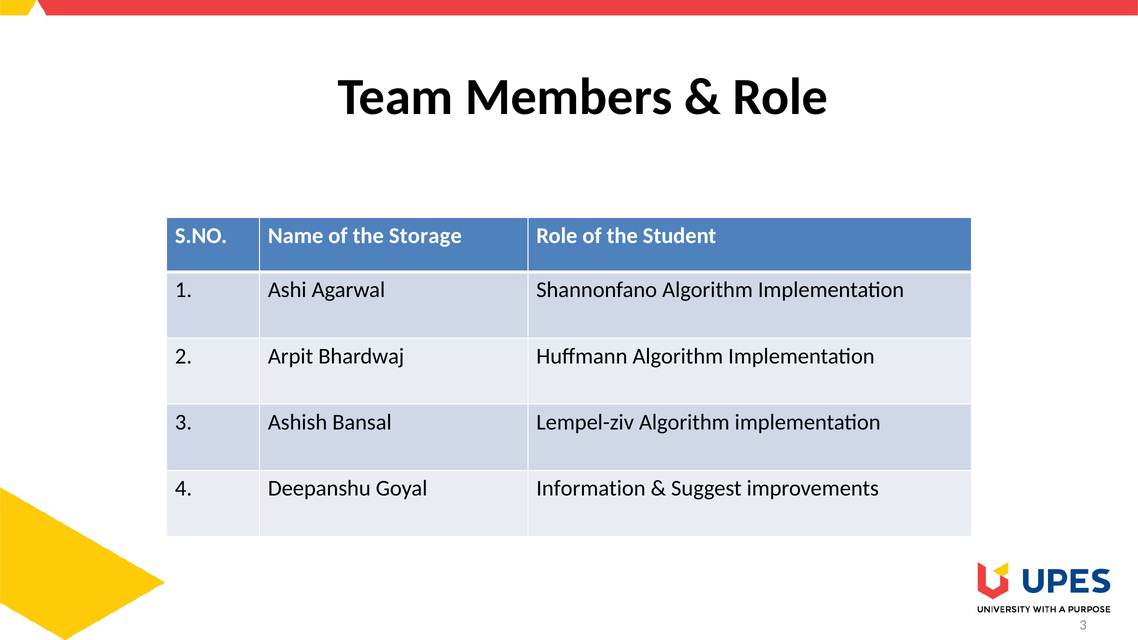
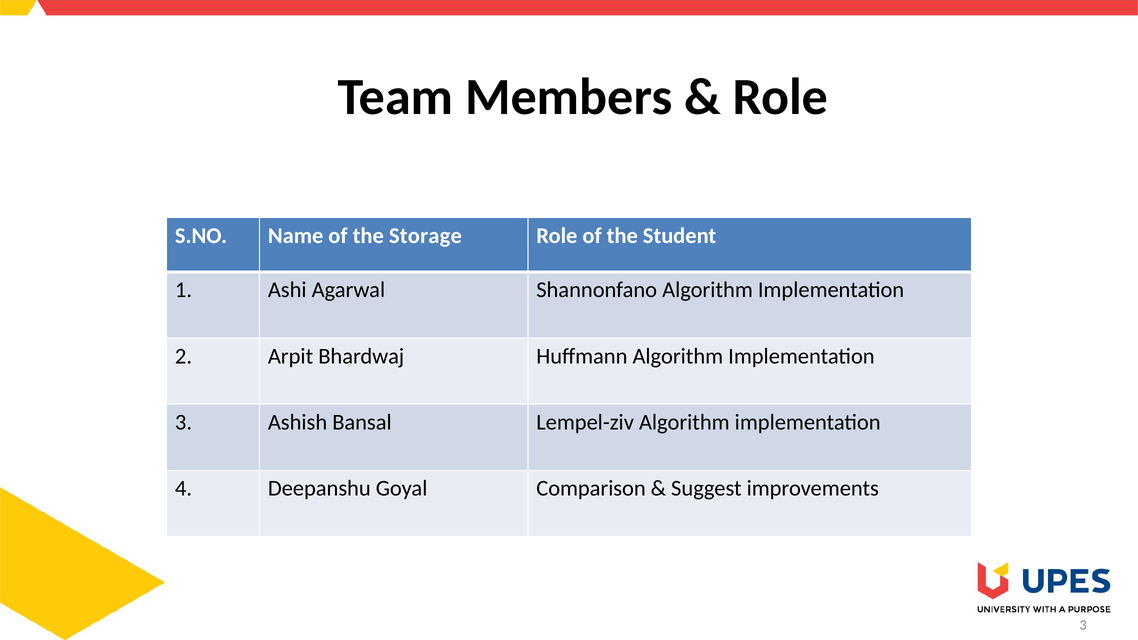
Information: Information -> Comparison
